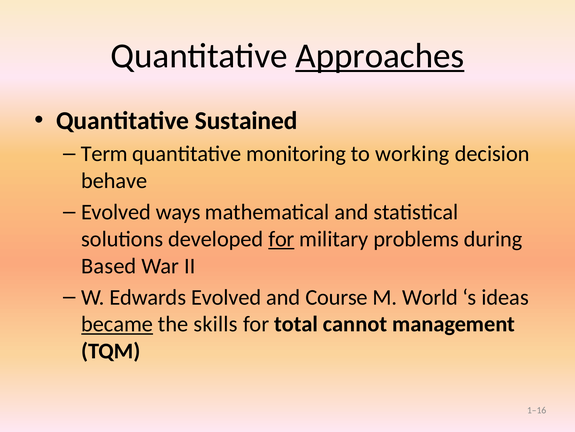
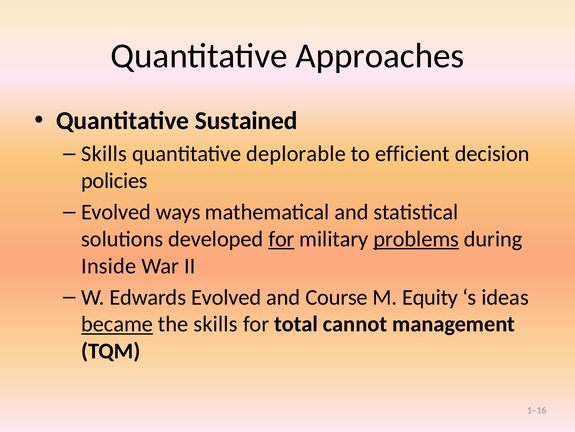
Approaches underline: present -> none
Term at (104, 154): Term -> Skills
monitoring: monitoring -> deplorable
working: working -> efficient
behave: behave -> policies
problems underline: none -> present
Based: Based -> Inside
World: World -> Equity
